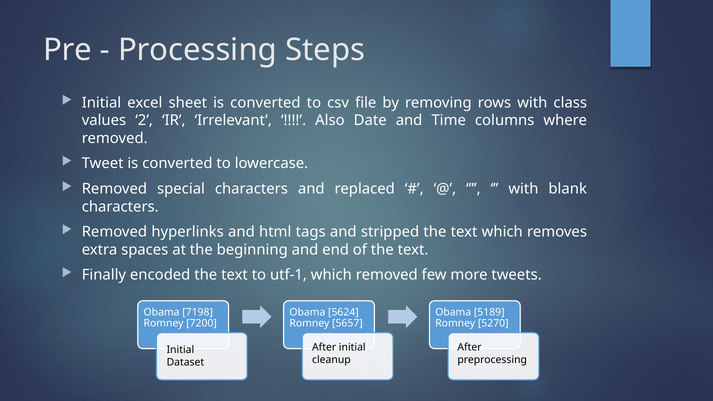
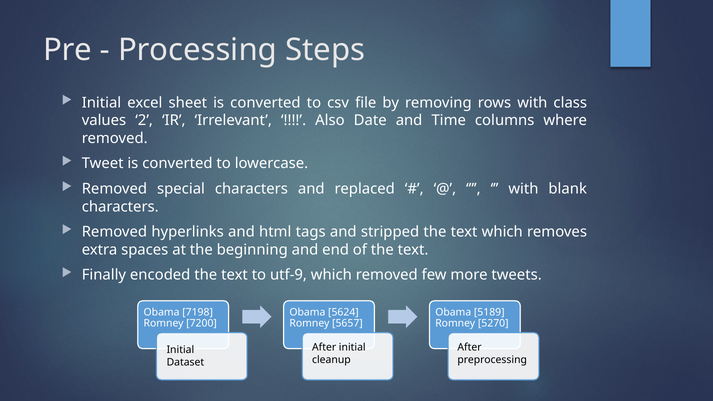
utf-1: utf-1 -> utf-9
